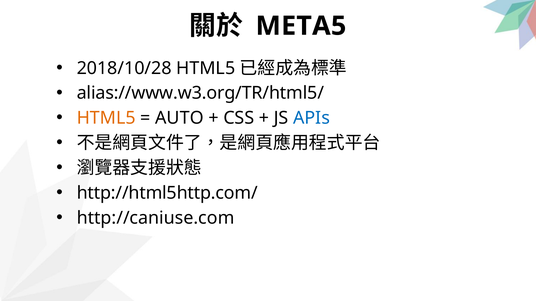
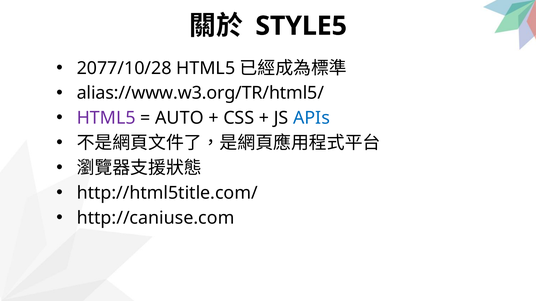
META5: META5 -> STYLE5
2018/10/28: 2018/10/28 -> 2077/10/28
HTML5 at (106, 118) colour: orange -> purple
http://html5http.com/: http://html5http.com/ -> http://html5title.com/
